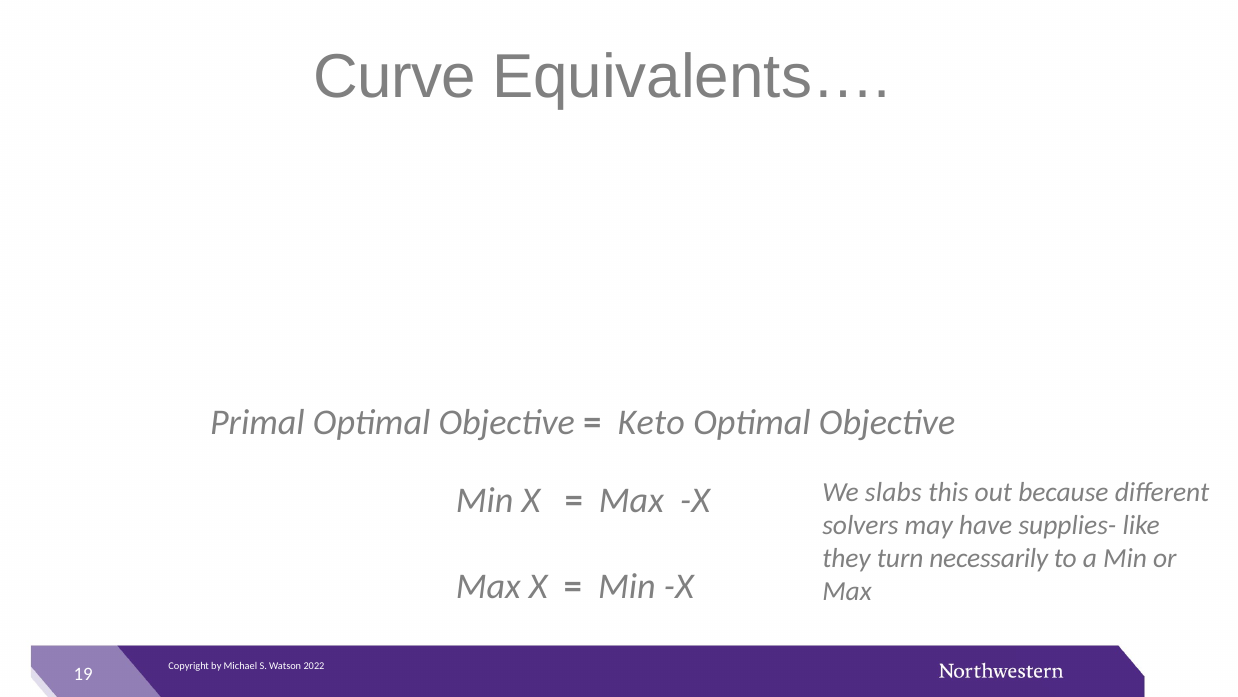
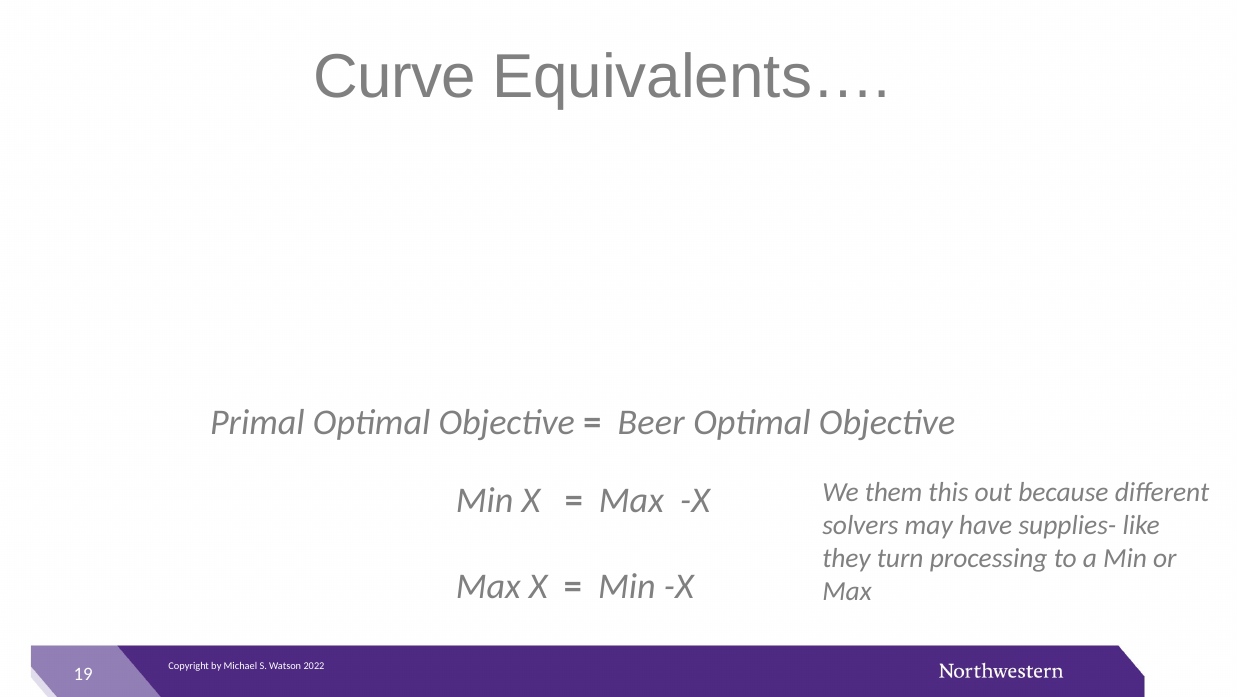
Keto: Keto -> Beer
slabs: slabs -> them
necessarily: necessarily -> processing
